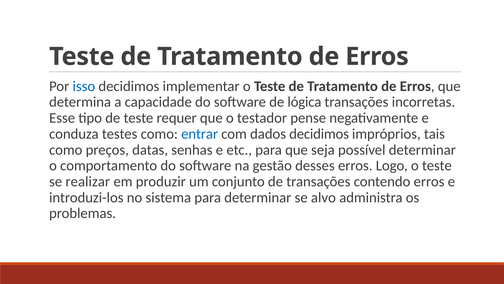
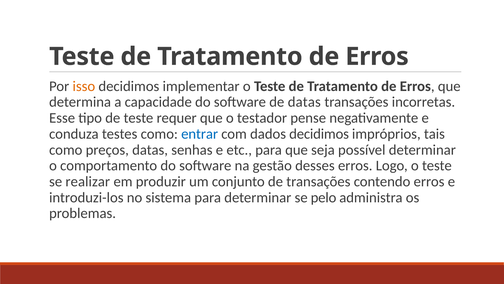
isso colour: blue -> orange
de lógica: lógica -> datas
alvo: alvo -> pelo
